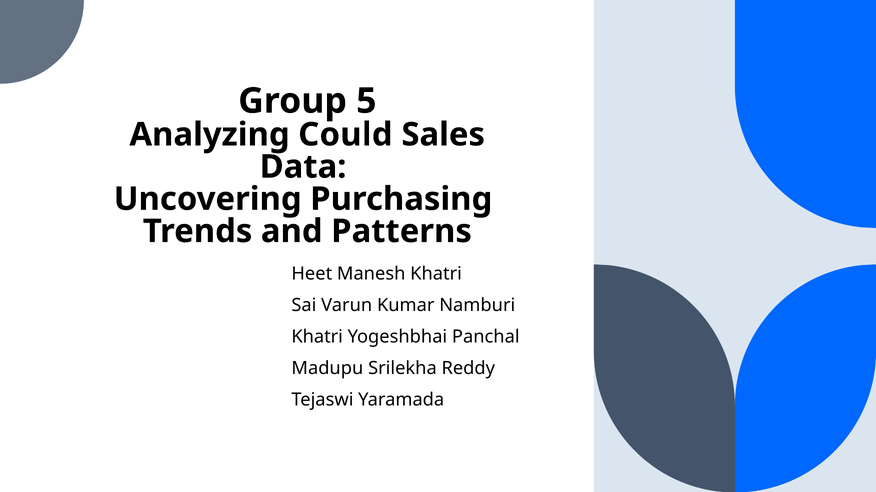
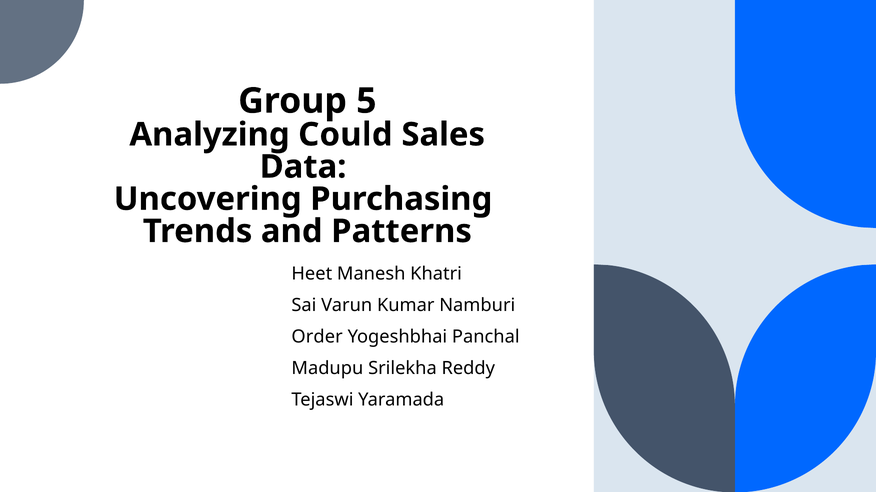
Khatri at (317, 337): Khatri -> Order
